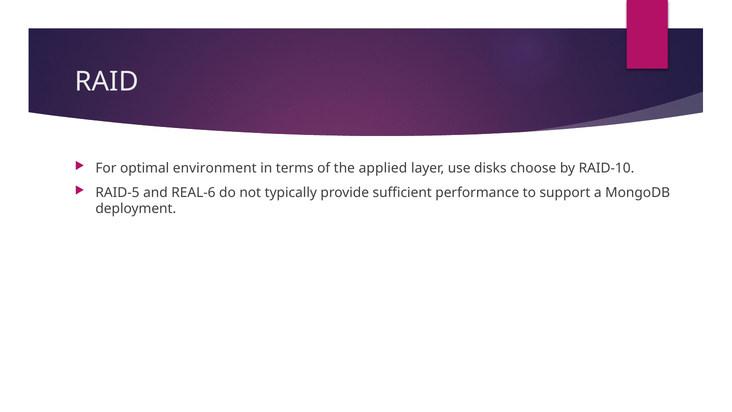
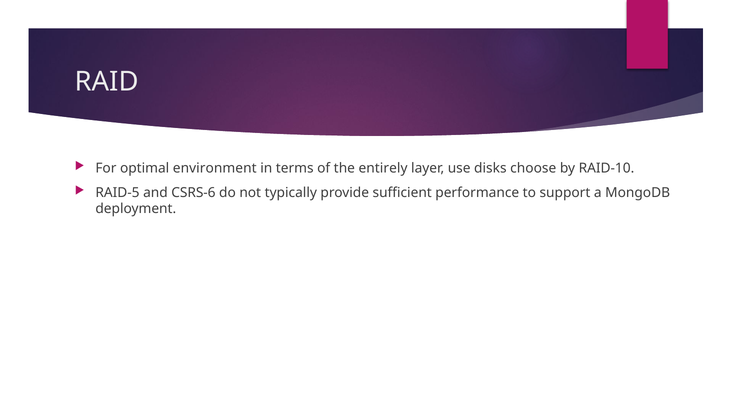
applied: applied -> entirely
REAL-6: REAL-6 -> CSRS-6
